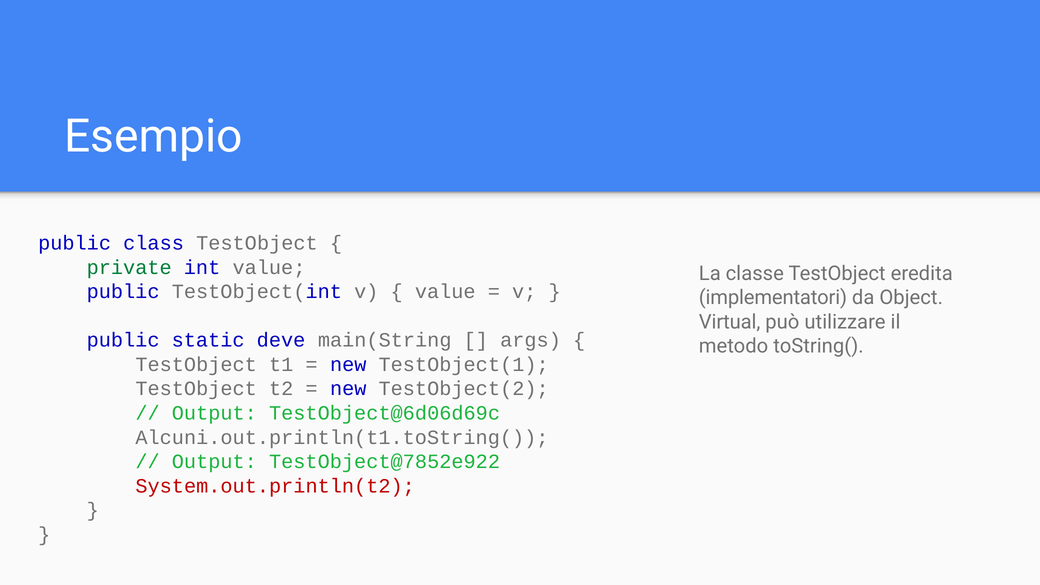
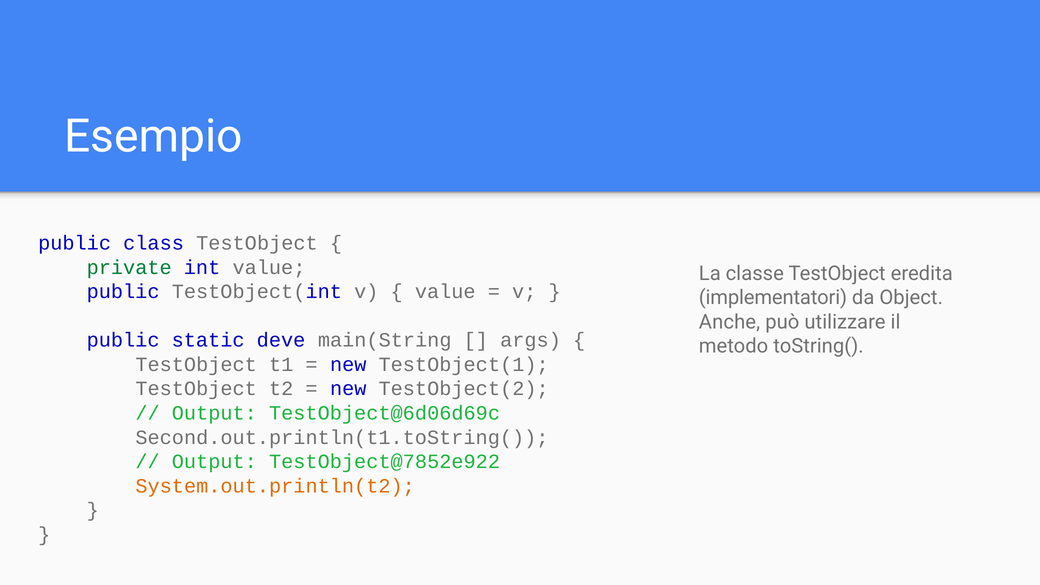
Virtual: Virtual -> Anche
Alcuni.out.println(t1.toString(: Alcuni.out.println(t1.toString( -> Second.out.println(t1.toString(
System.out.println(t2 colour: red -> orange
